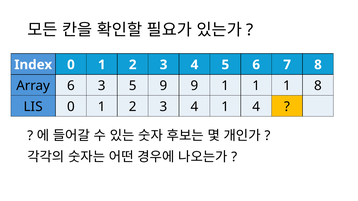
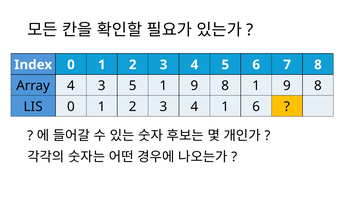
Array 6: 6 -> 4
5 9: 9 -> 1
1 at (225, 86): 1 -> 8
1 at (287, 86): 1 -> 9
1 4: 4 -> 6
